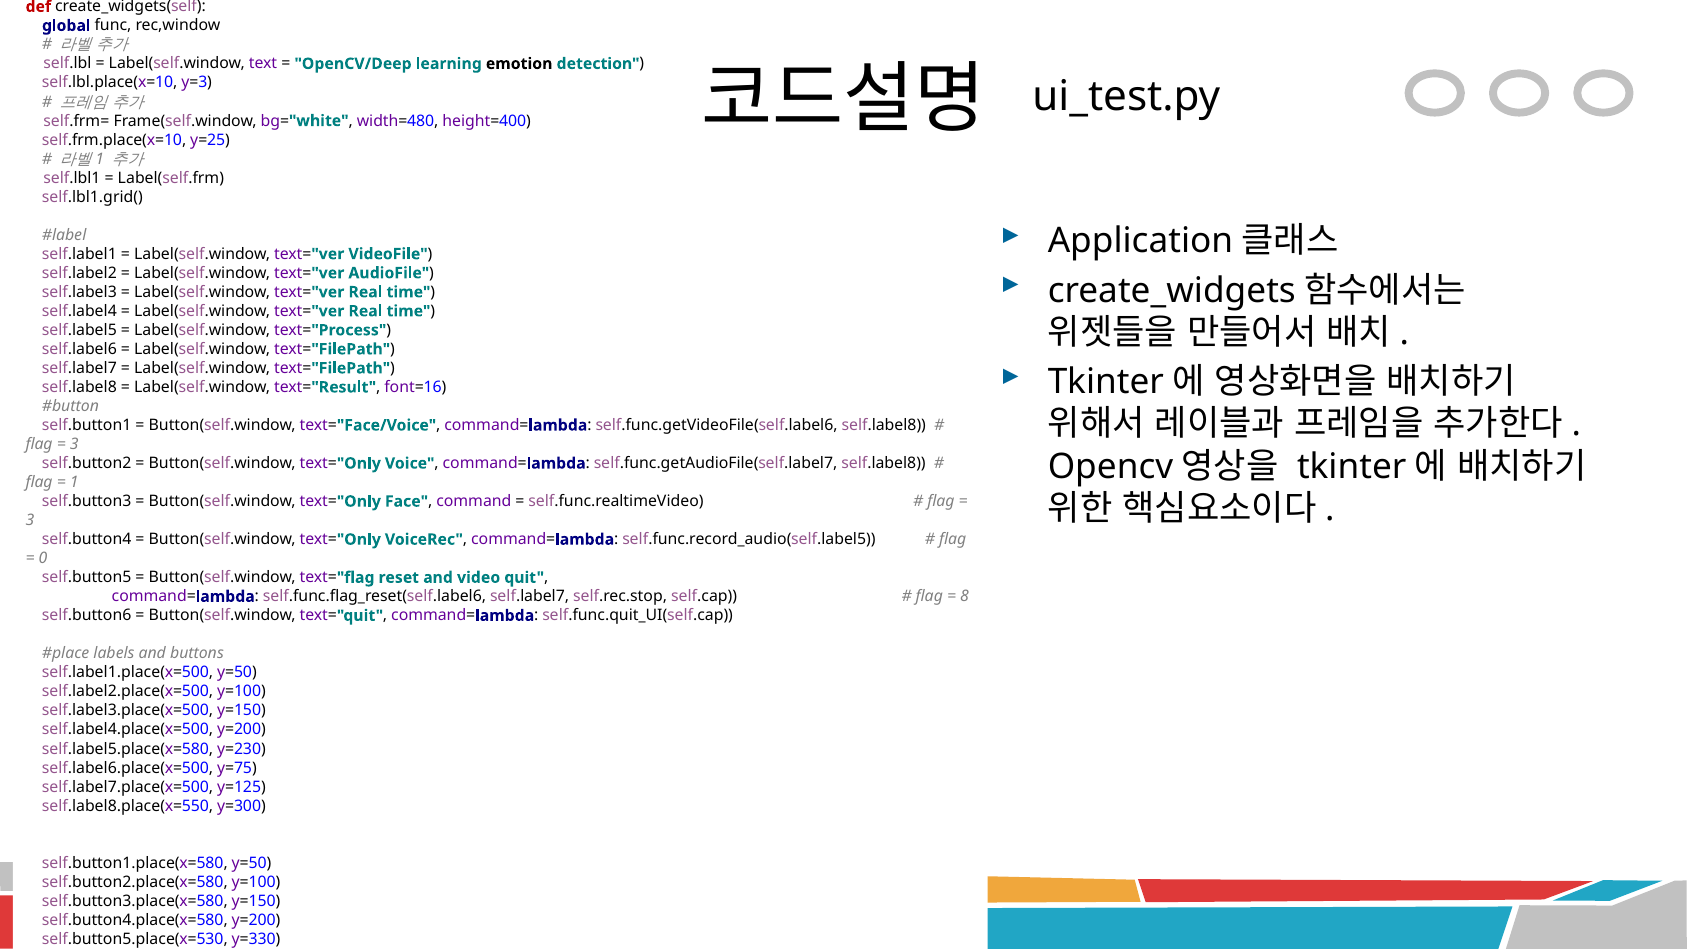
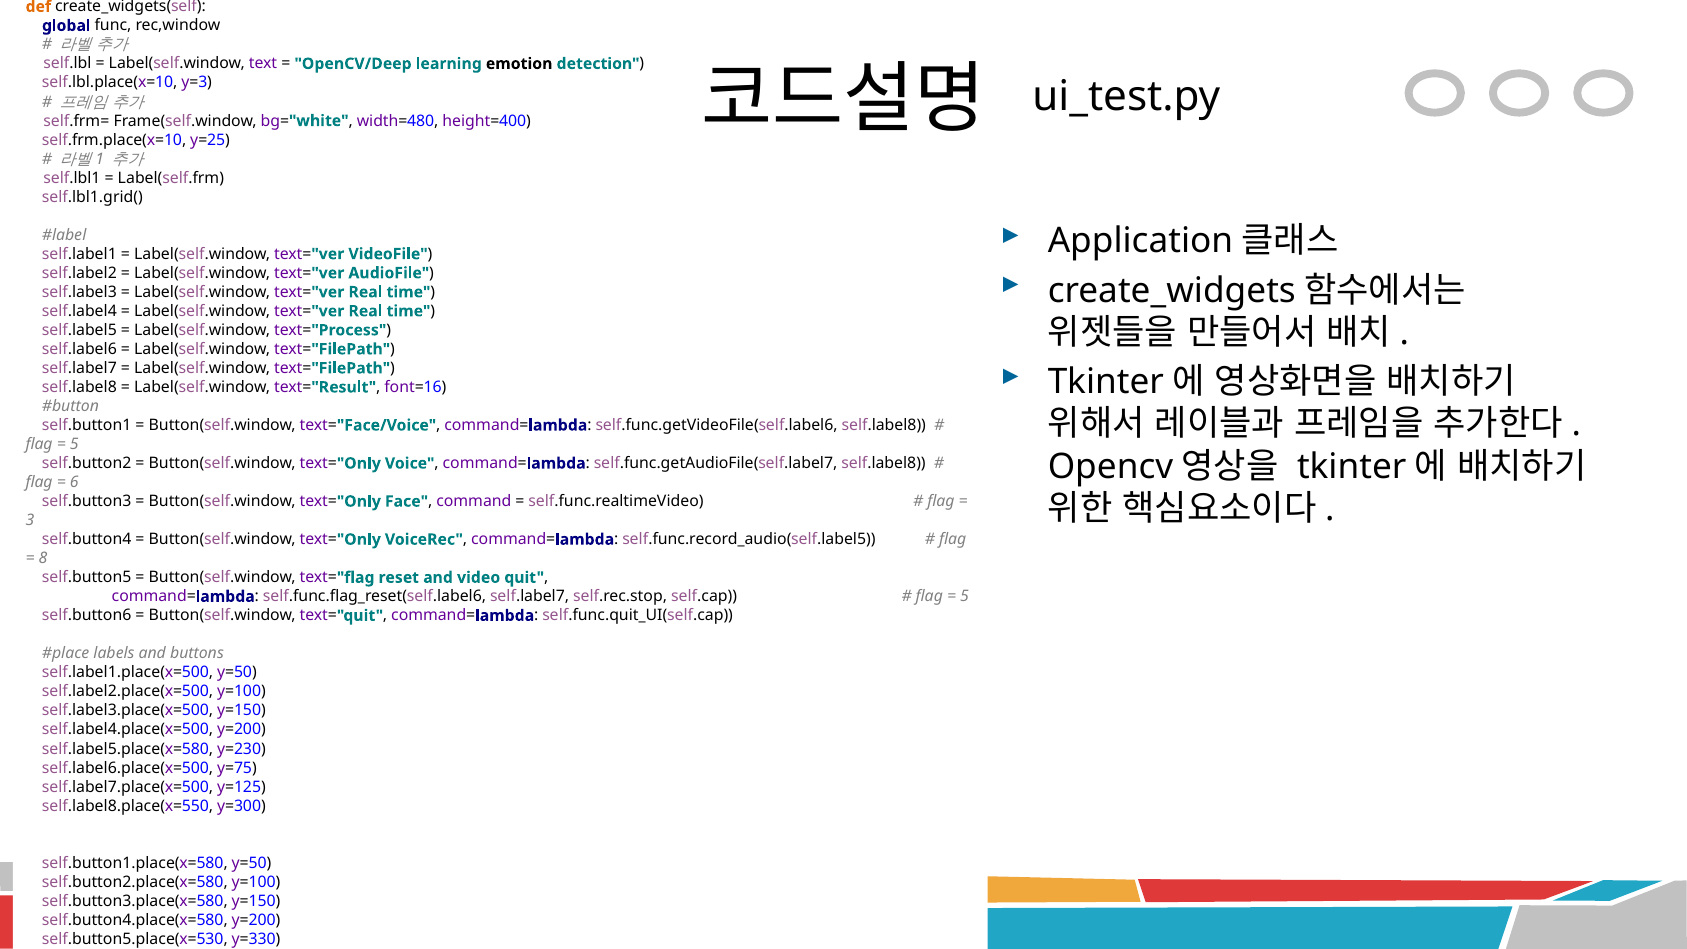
def colour: red -> orange
3 at (74, 444): 3 -> 5
1: 1 -> 6
0: 0 -> 8
8 at (965, 597): 8 -> 5
